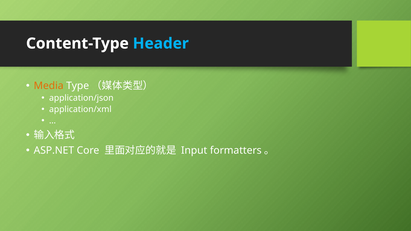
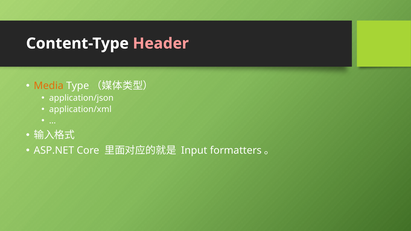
Header colour: light blue -> pink
